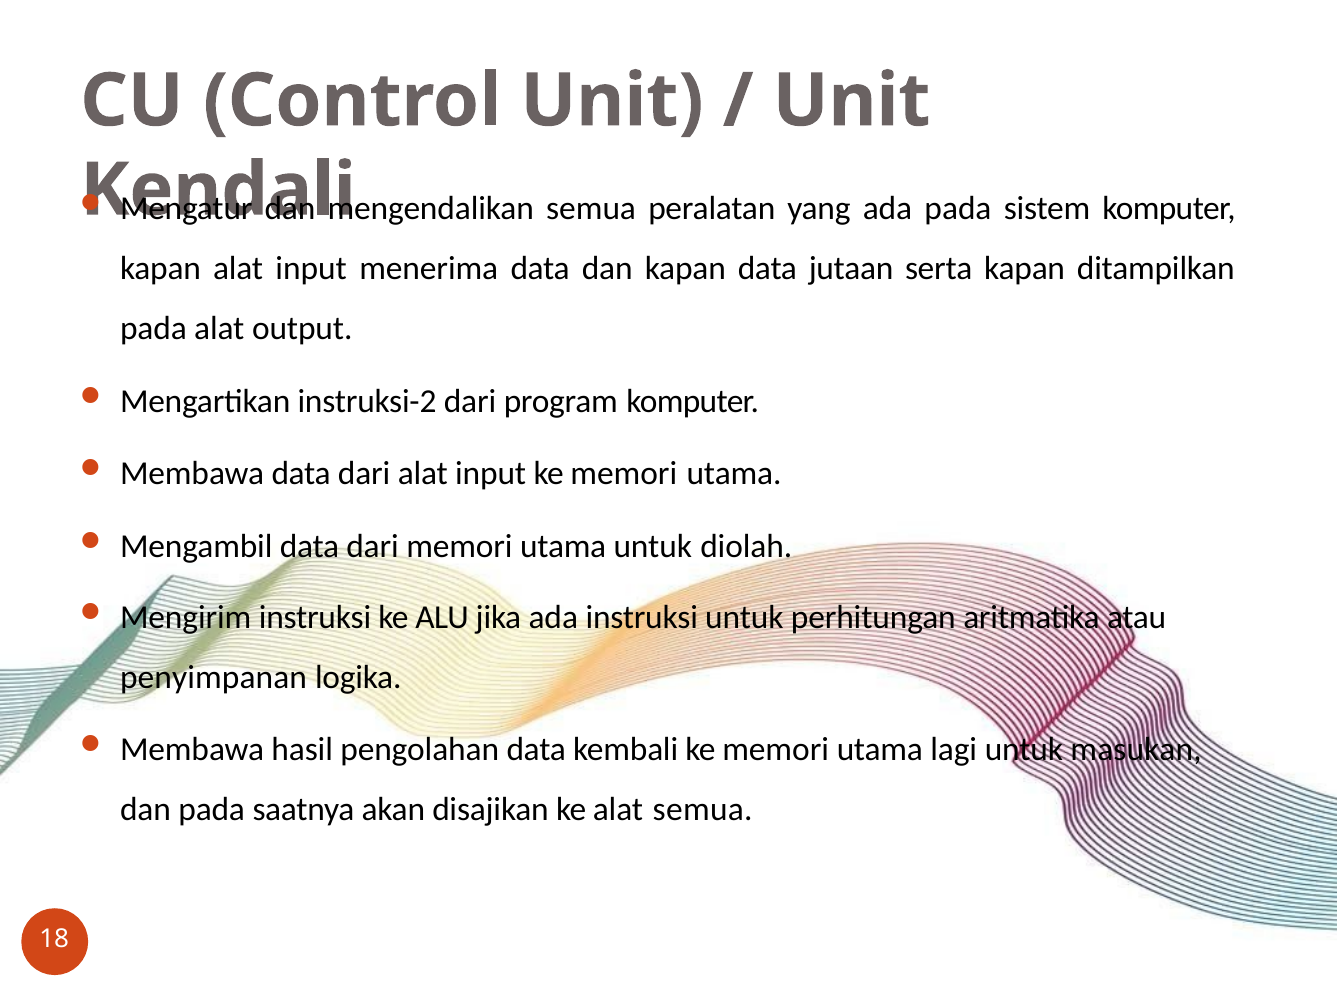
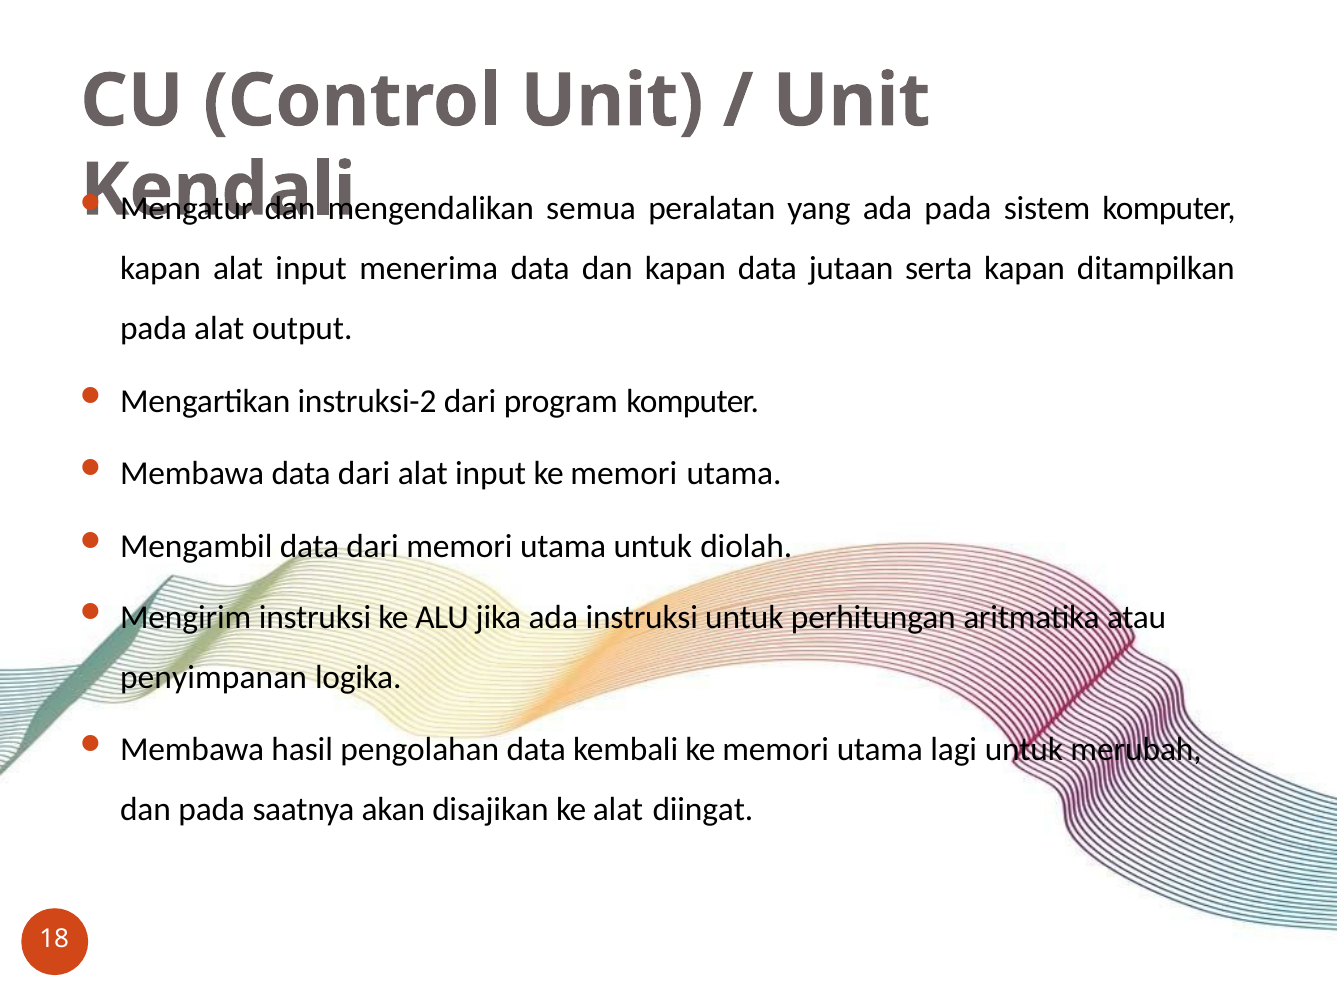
masukan: masukan -> merubah
alat semua: semua -> diingat
